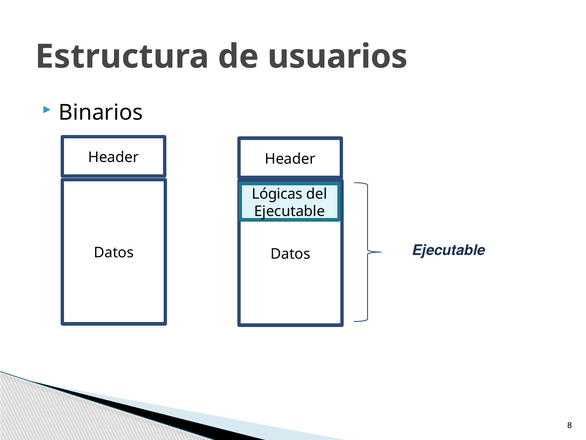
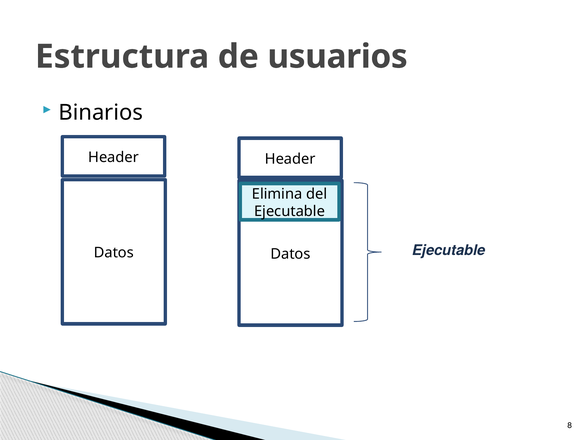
Lógicas: Lógicas -> Elimina
